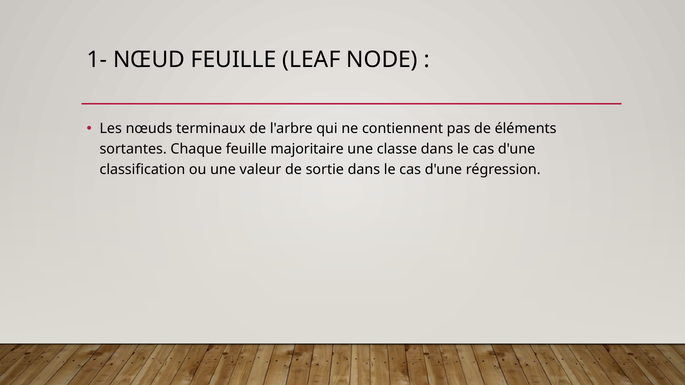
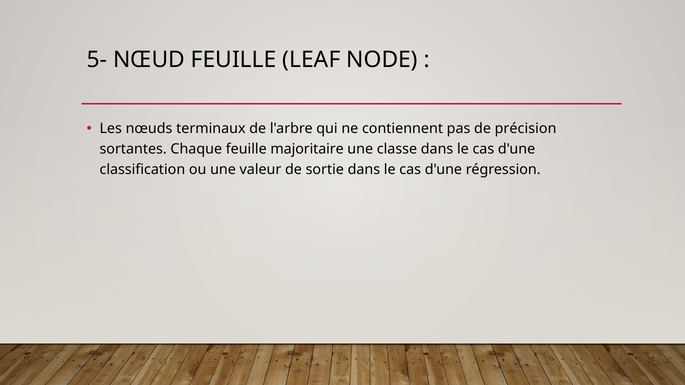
1-: 1- -> 5-
éléments: éléments -> précision
